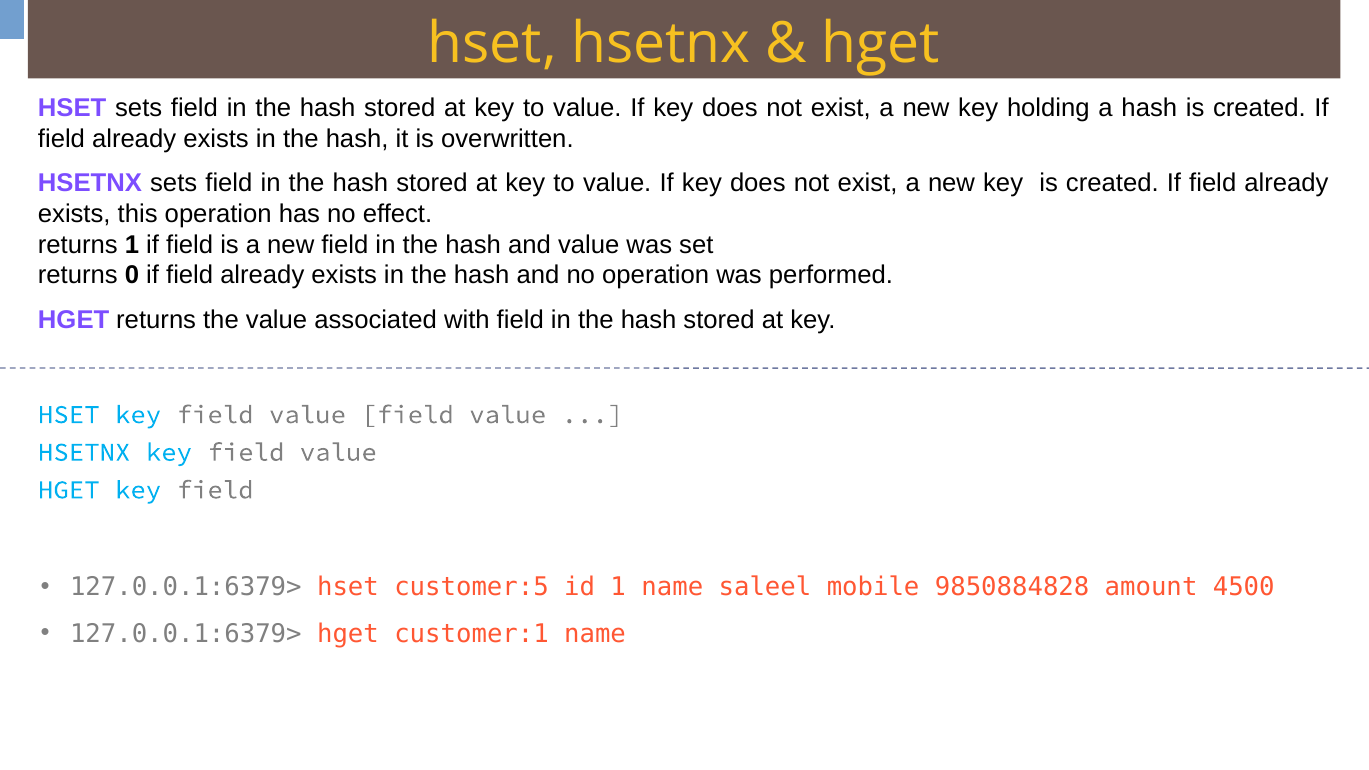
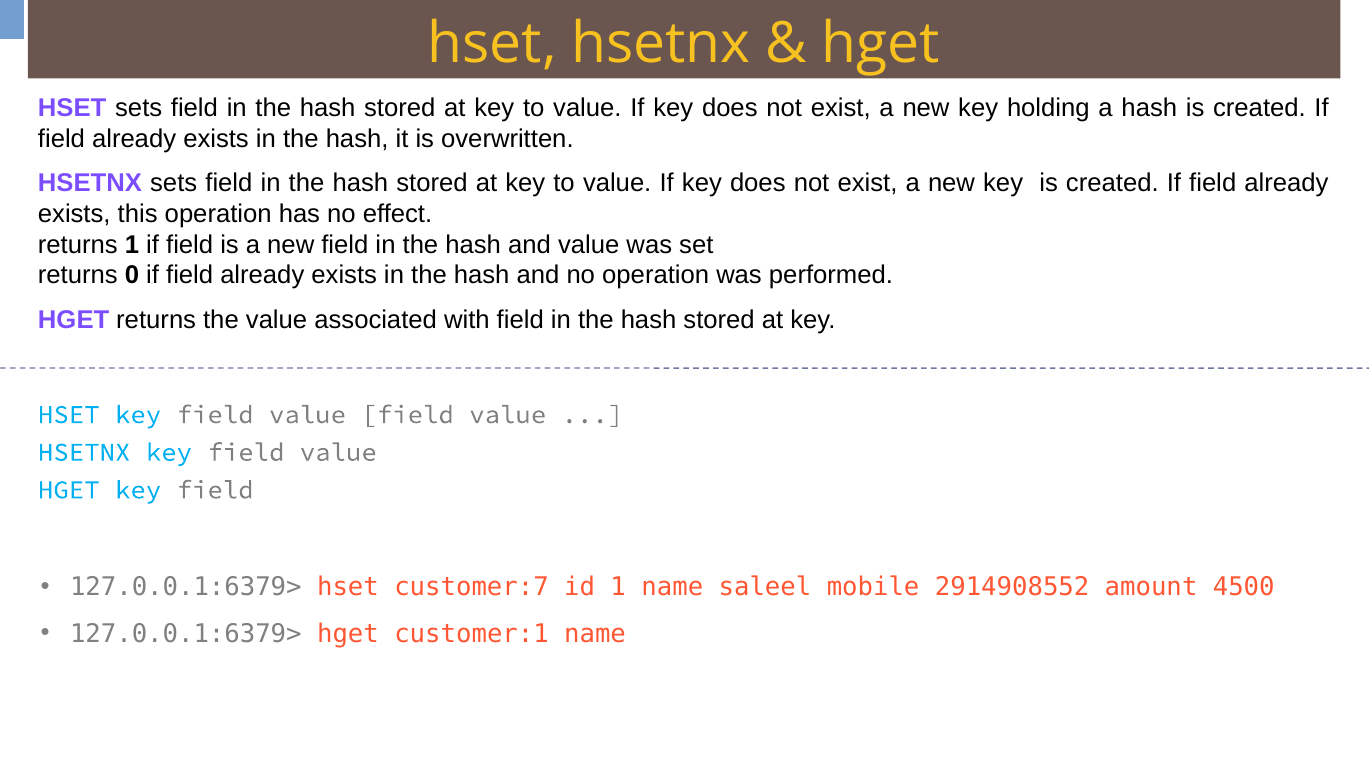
customer:5: customer:5 -> customer:7
9850884828: 9850884828 -> 2914908552
